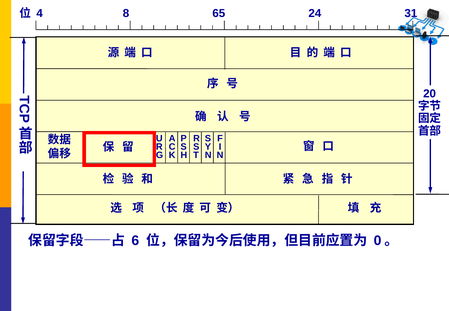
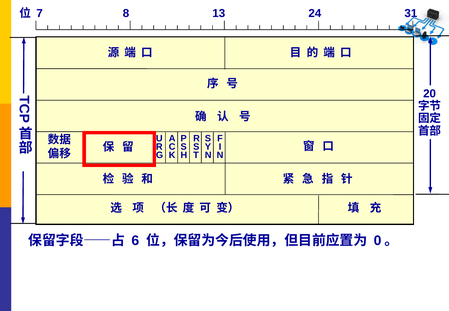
4: 4 -> 7
65: 65 -> 13
